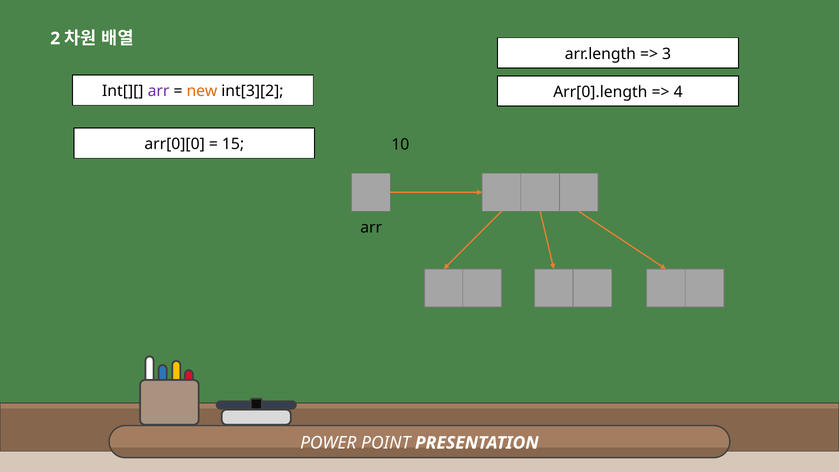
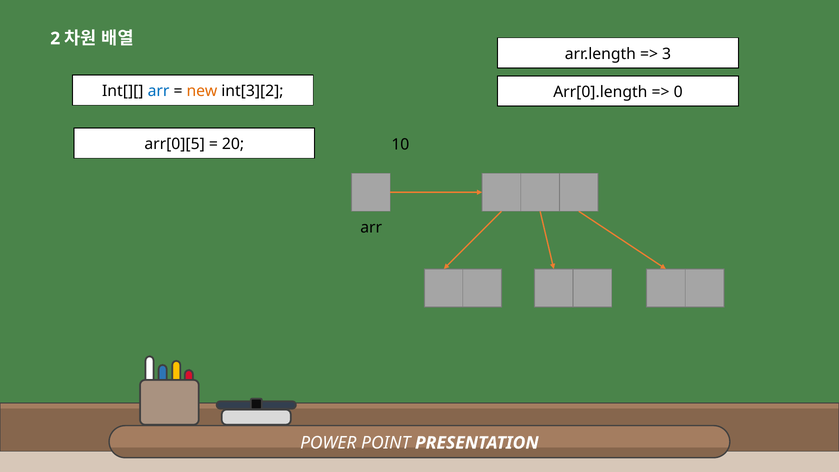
arr at (159, 91) colour: purple -> blue
4: 4 -> 0
arr[0][0: arr[0][0 -> arr[0][5
15: 15 -> 20
